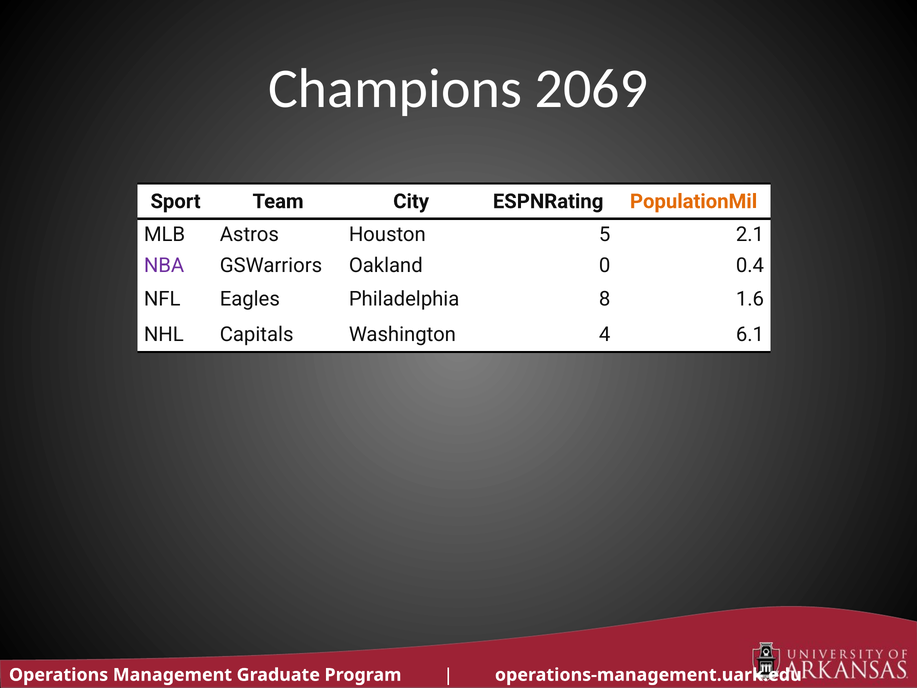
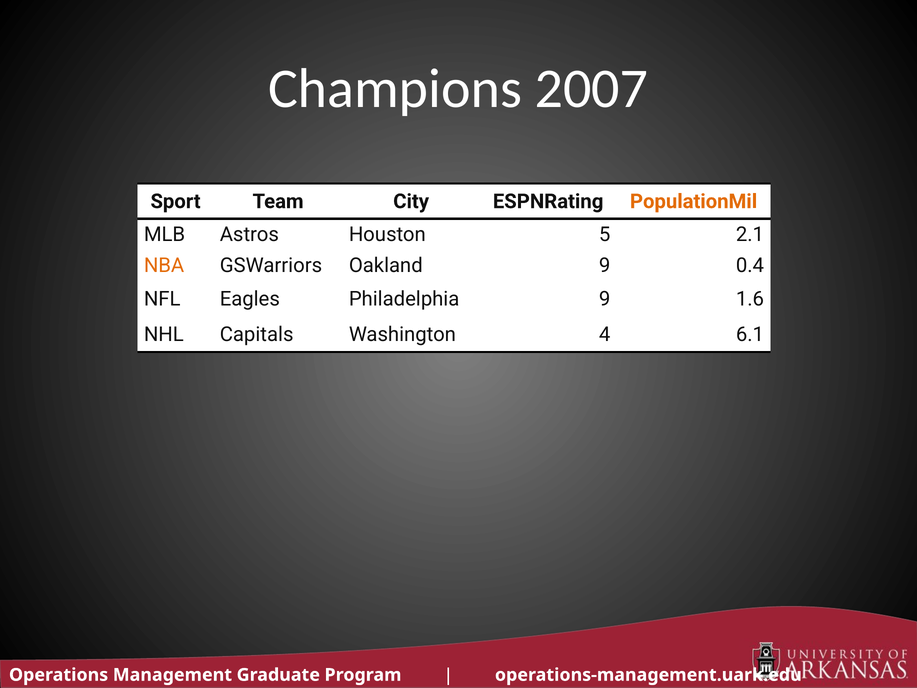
2069: 2069 -> 2007
NBA colour: purple -> orange
Oakland 0: 0 -> 9
Philadelphia 8: 8 -> 9
